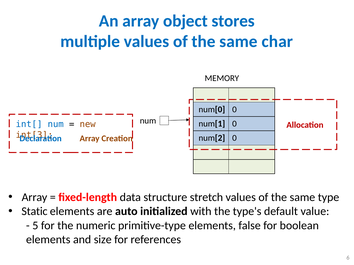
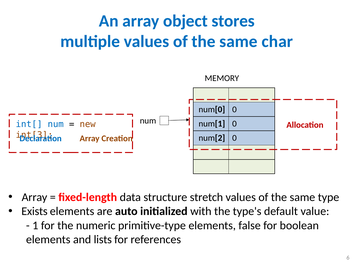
Static: Static -> Exists
5: 5 -> 1
size: size -> lists
